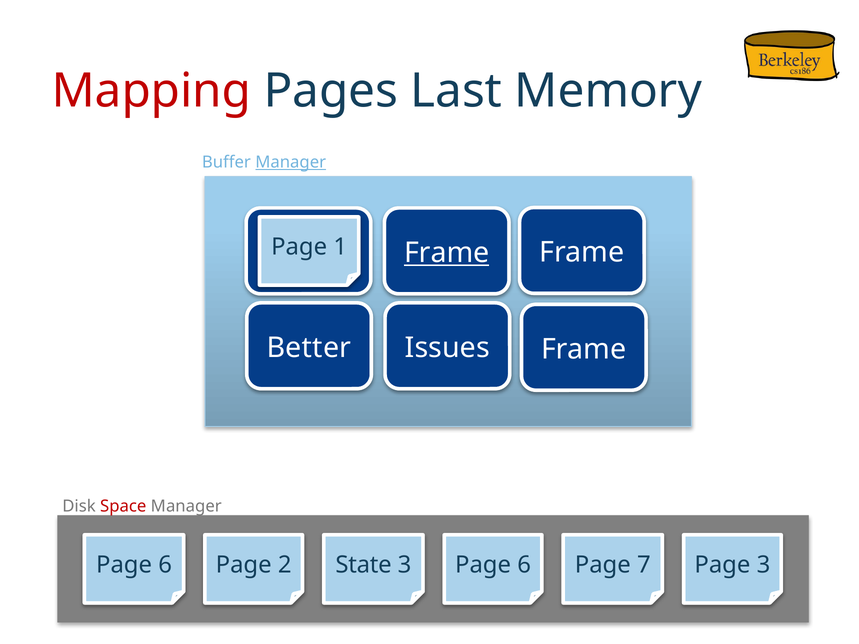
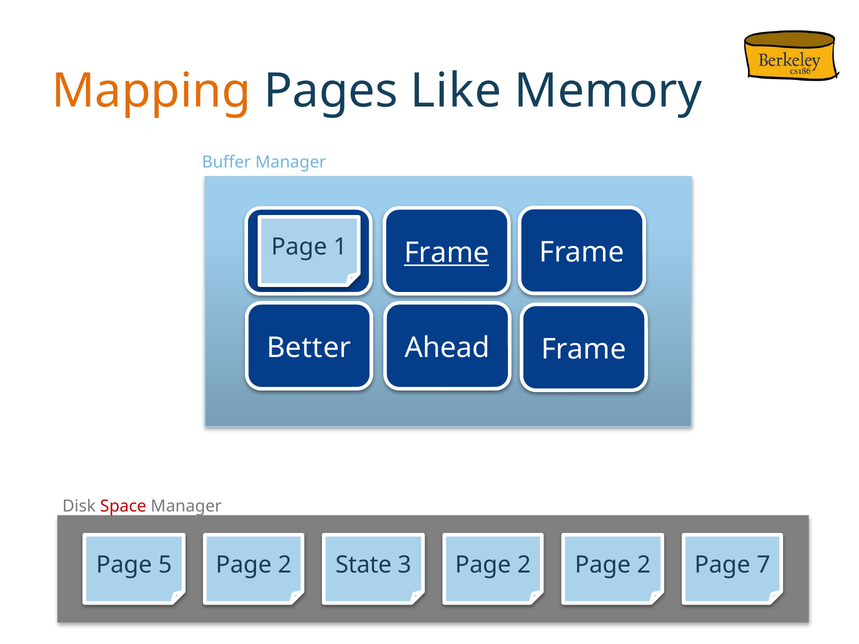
Mapping colour: red -> orange
Last: Last -> Like
Manager at (291, 162) underline: present -> none
Issues: Issues -> Ahead
6 at (165, 565): 6 -> 5
3 Page 6: 6 -> 2
7 at (644, 565): 7 -> 2
Page 3: 3 -> 7
